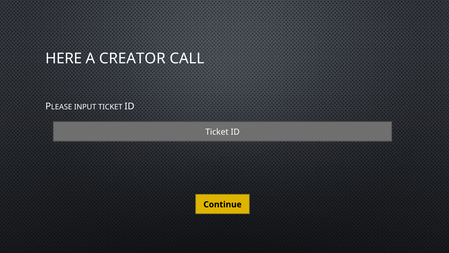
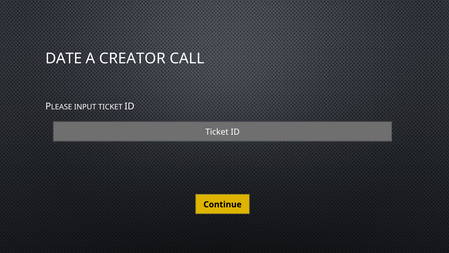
HERE: HERE -> DATE
